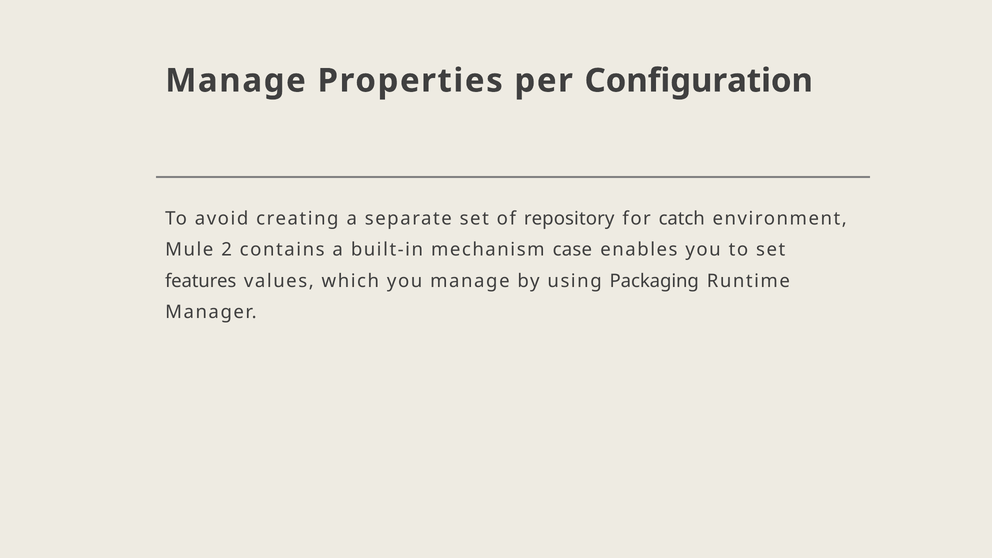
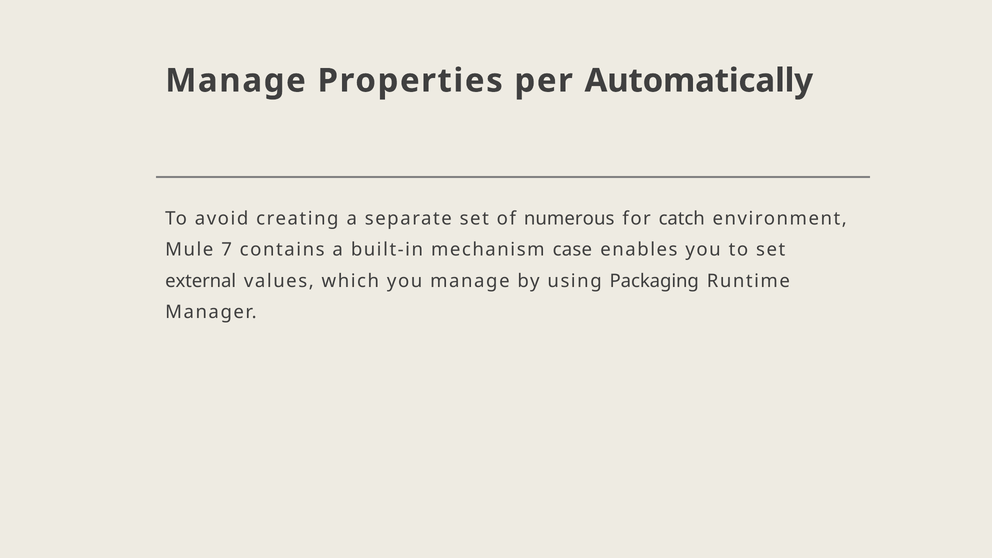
Configuration: Configuration -> Automatically
repository: repository -> numerous
2: 2 -> 7
features: features -> external
